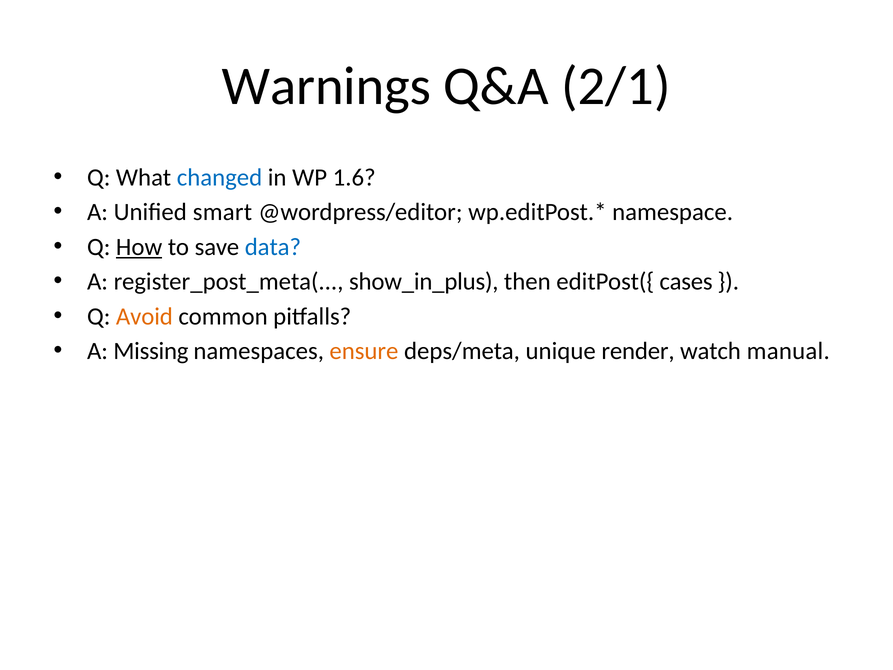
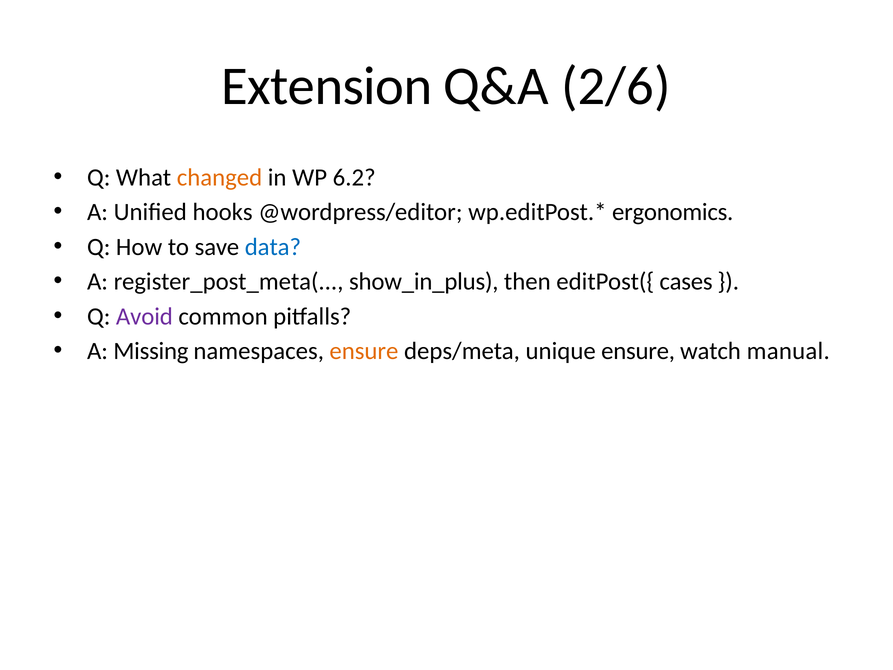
Warnings: Warnings -> Extension
2/1: 2/1 -> 2/6
changed colour: blue -> orange
1.6: 1.6 -> 6.2
smart: smart -> hooks
namespace: namespace -> ergonomics
How underline: present -> none
Avoid colour: orange -> purple
unique render: render -> ensure
